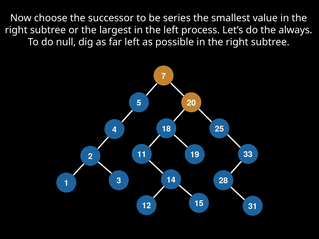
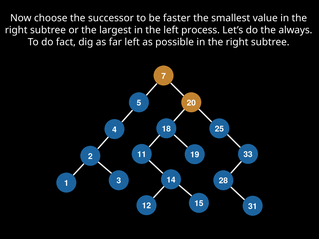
series: series -> faster
null: null -> fact
